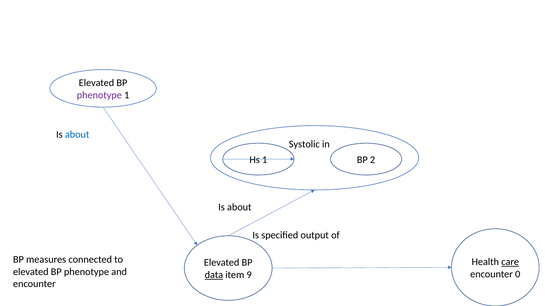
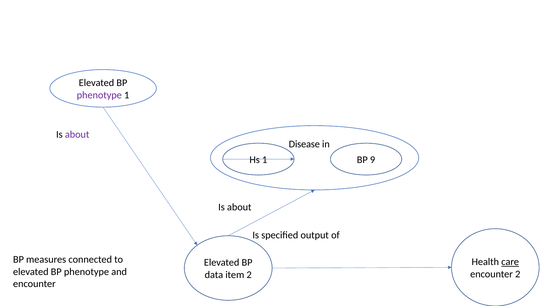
about at (77, 135) colour: blue -> purple
Systolic: Systolic -> Disease
2: 2 -> 9
encounter 0: 0 -> 2
data underline: present -> none
item 9: 9 -> 2
